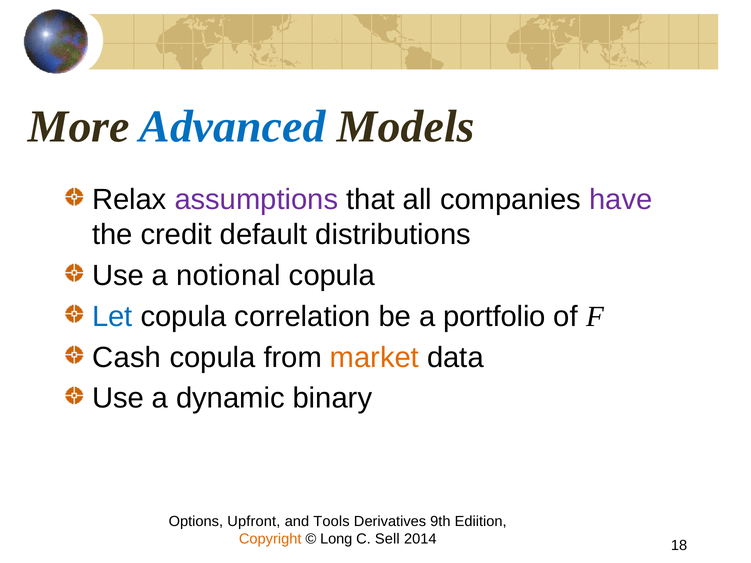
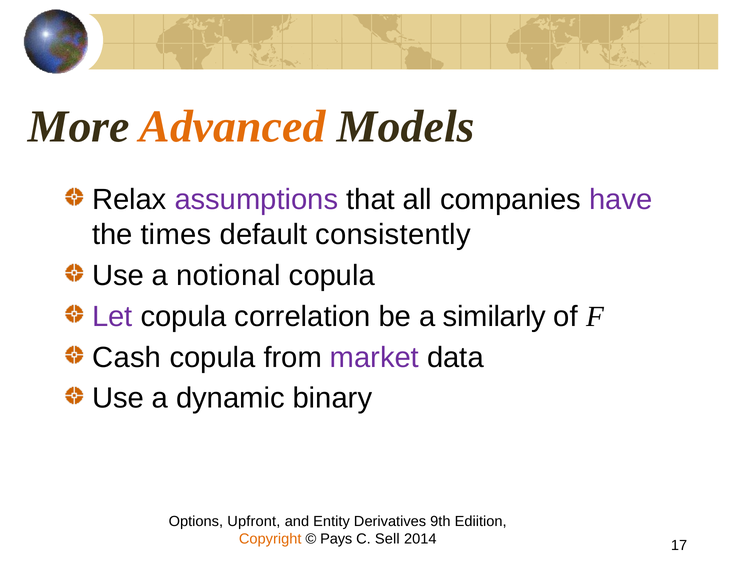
Advanced colour: blue -> orange
credit: credit -> times
distributions: distributions -> consistently
Let colour: blue -> purple
portfolio: portfolio -> similarly
market colour: orange -> purple
Tools: Tools -> Entity
Long: Long -> Pays
18: 18 -> 17
